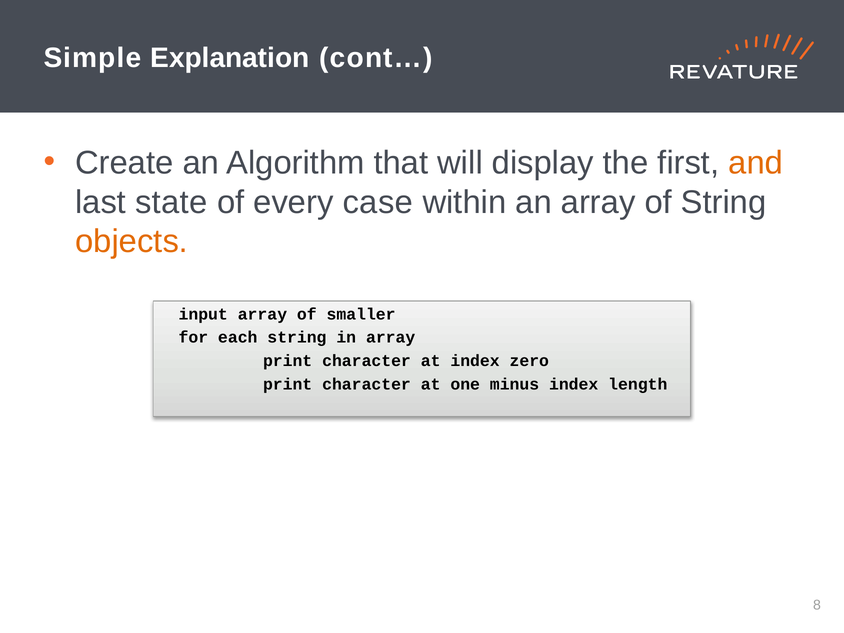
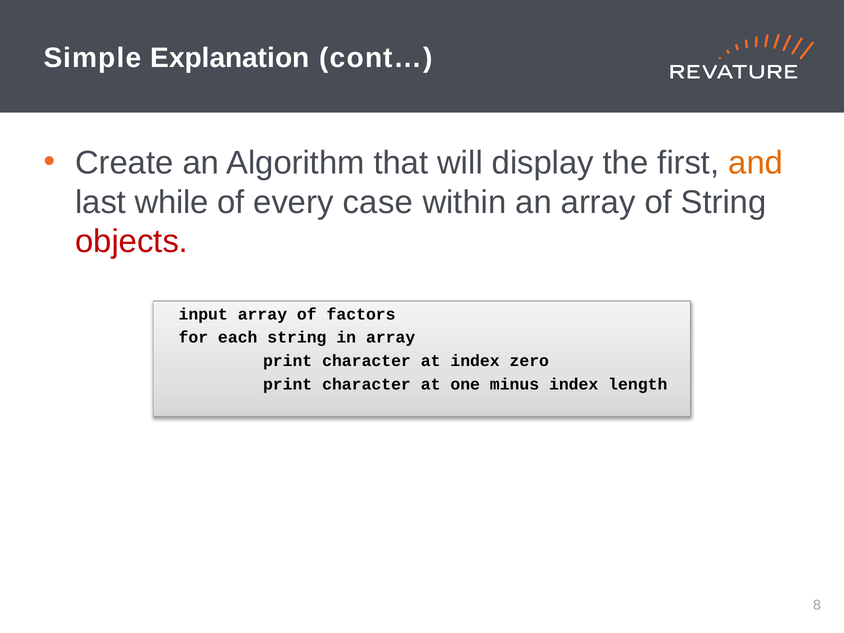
state: state -> while
objects colour: orange -> red
smaller: smaller -> factors
